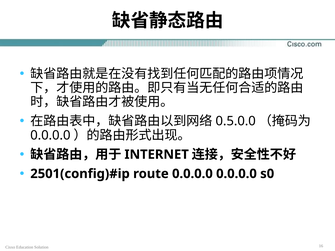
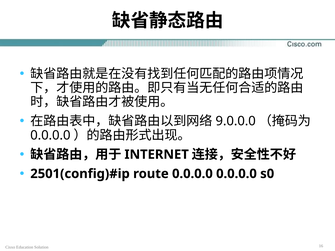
0.5.0.0: 0.5.0.0 -> 9.0.0.0
